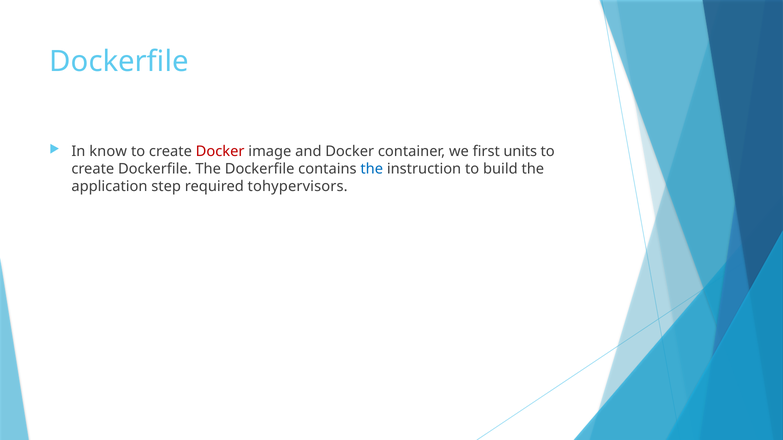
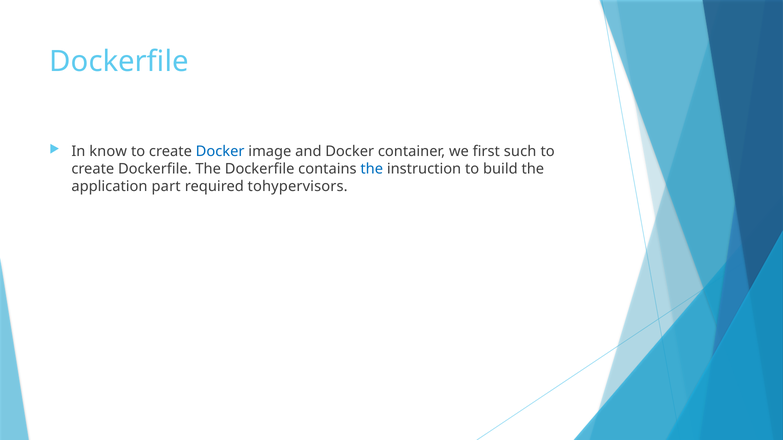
Docker at (220, 152) colour: red -> blue
units: units -> such
step: step -> part
